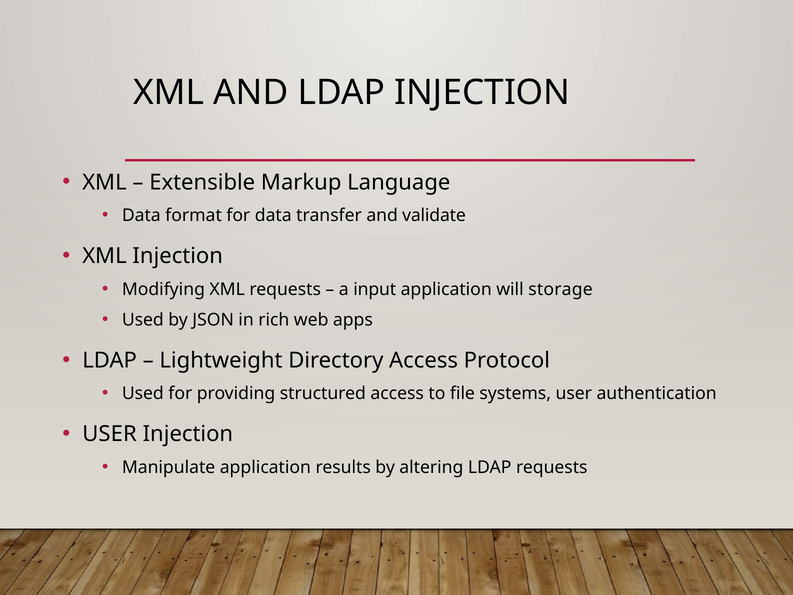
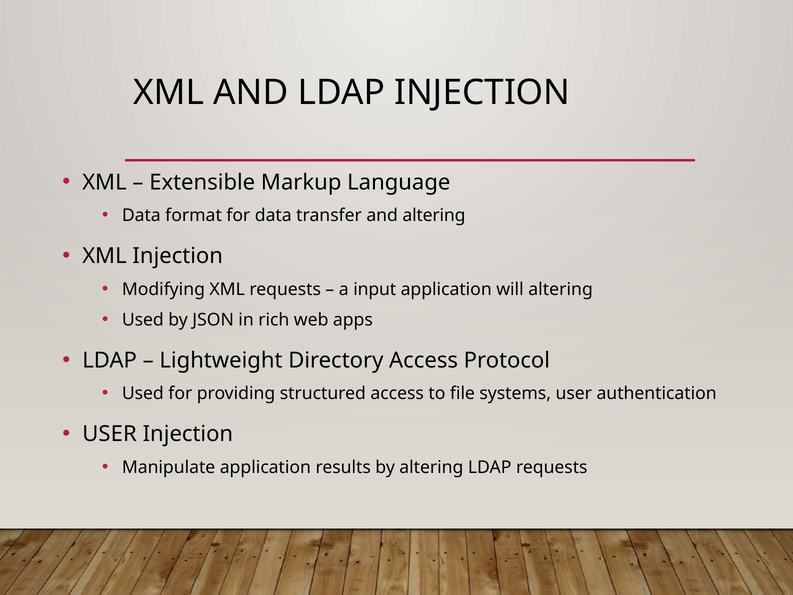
and validate: validate -> altering
will storage: storage -> altering
